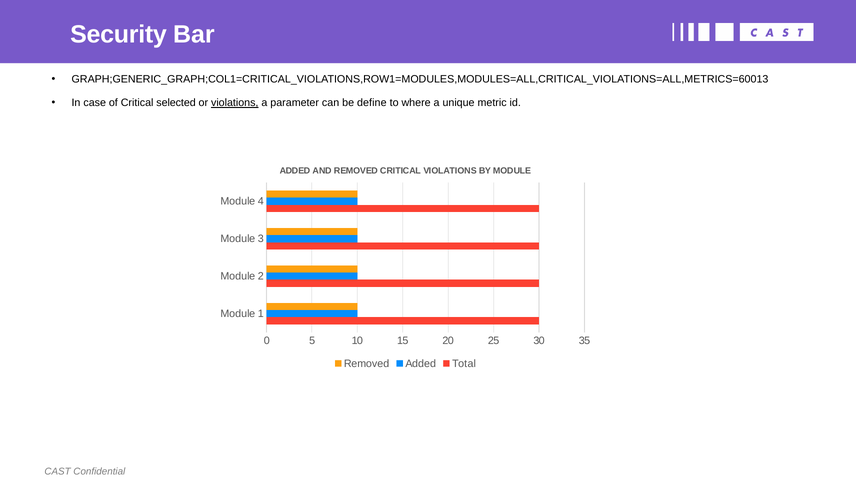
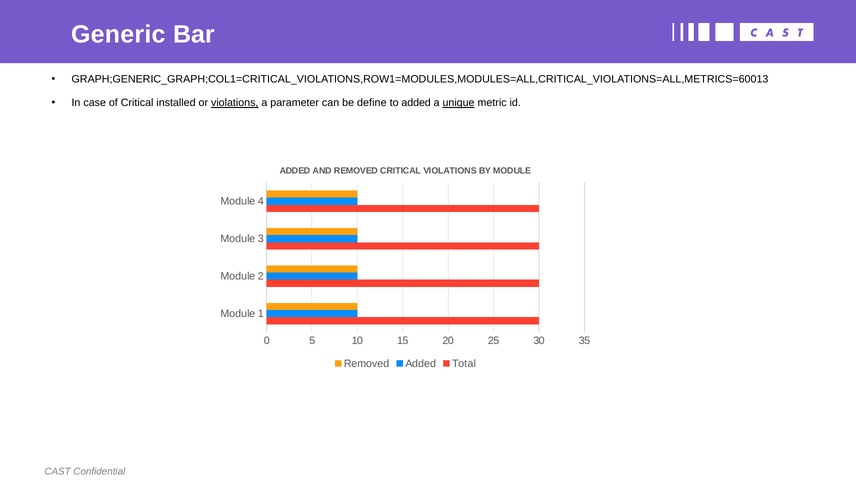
Security: Security -> Generic
selected: selected -> installed
to where: where -> added
unique underline: none -> present
